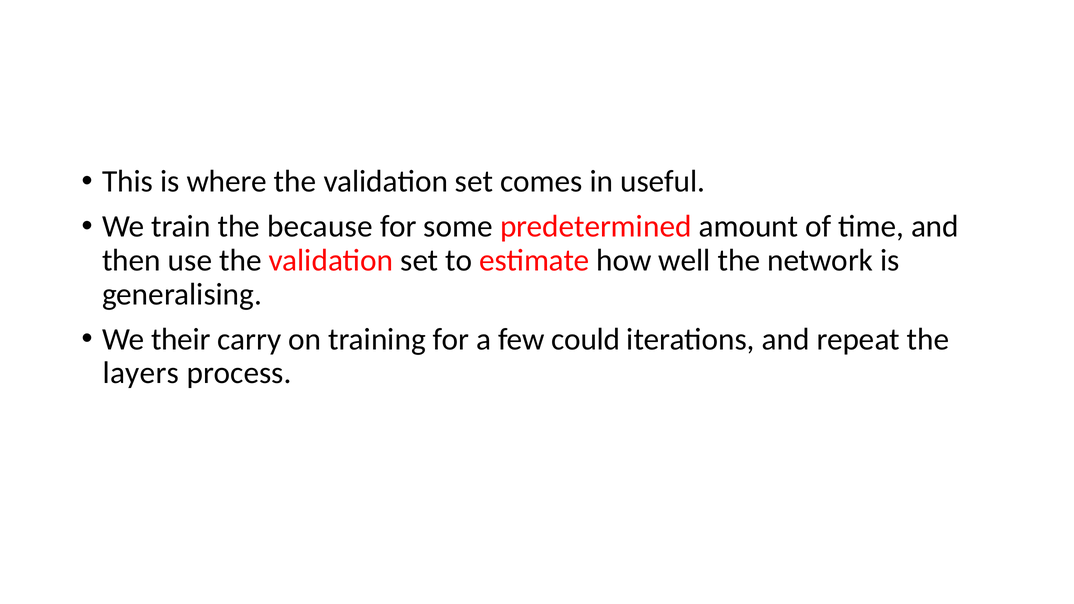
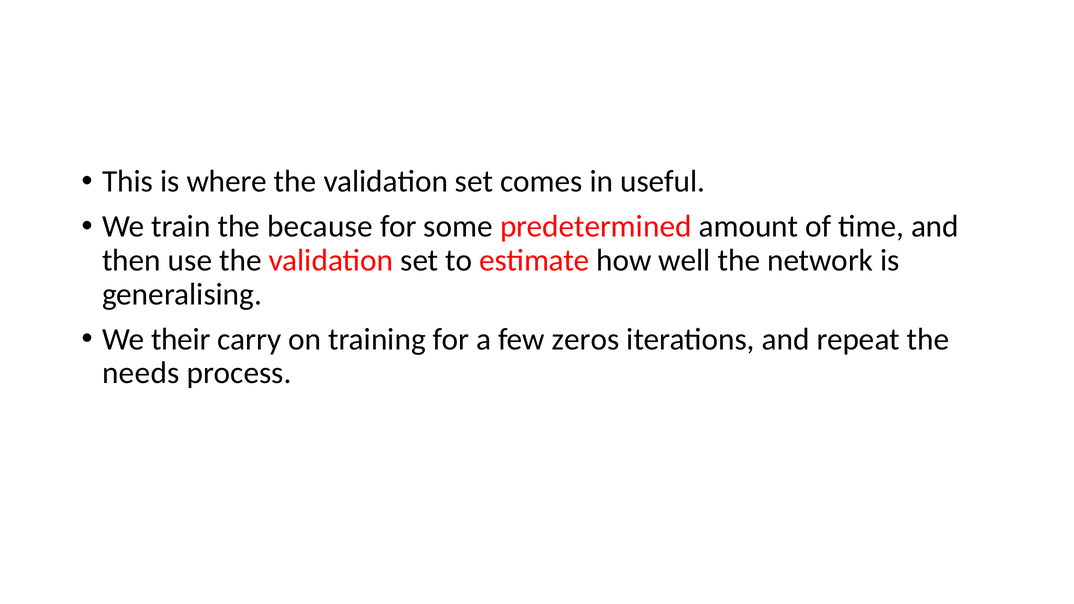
could: could -> zeros
layers: layers -> needs
